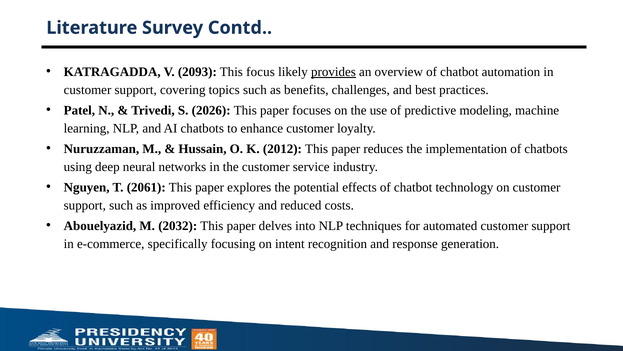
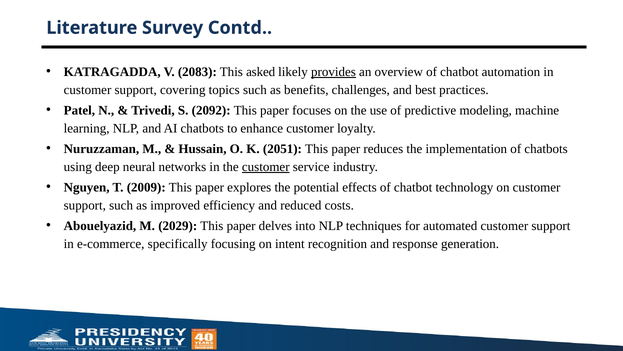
2093: 2093 -> 2083
focus: focus -> asked
2026: 2026 -> 2092
2012: 2012 -> 2051
customer at (266, 167) underline: none -> present
2061: 2061 -> 2009
2032: 2032 -> 2029
